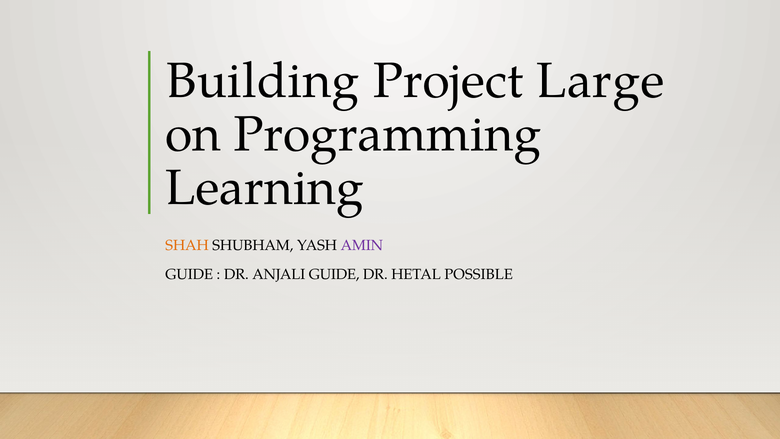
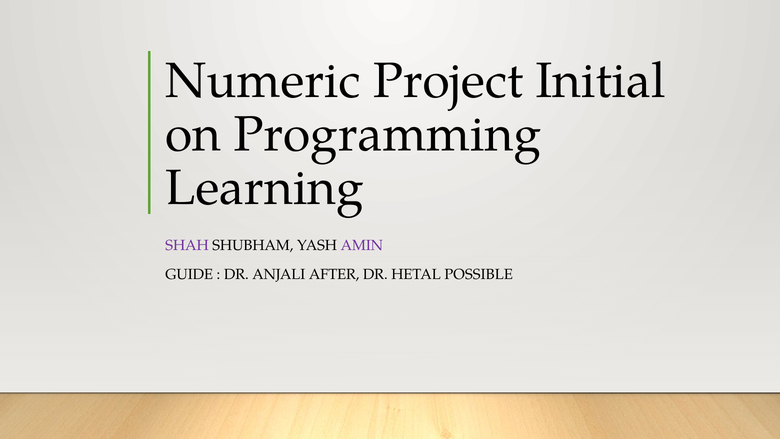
Building: Building -> Numeric
Large: Large -> Initial
SHAH colour: orange -> purple
ANJALI GUIDE: GUIDE -> AFTER
